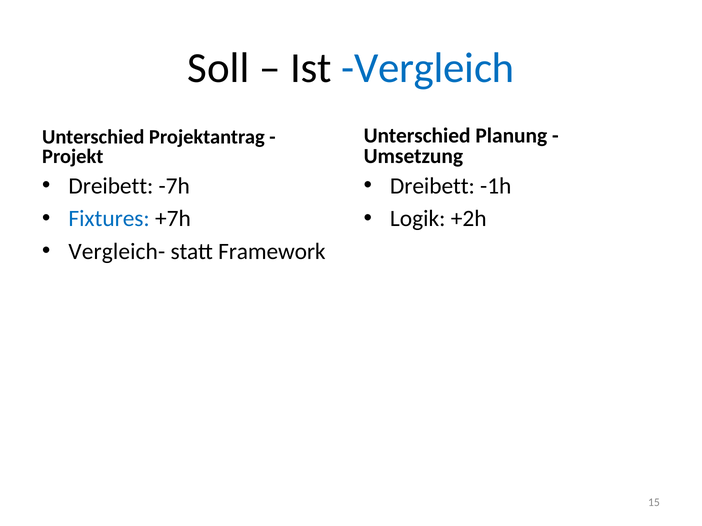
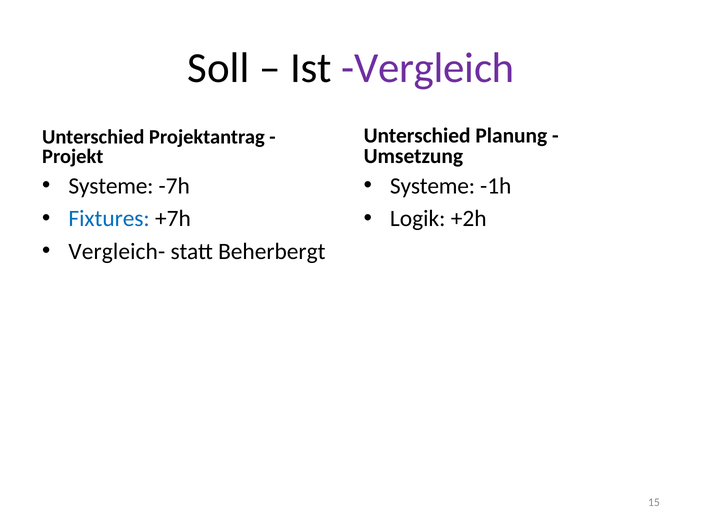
Vergleich colour: blue -> purple
Dreibett at (111, 186): Dreibett -> Systeme
Dreibett at (432, 186): Dreibett -> Systeme
Framework: Framework -> Beherbergt
